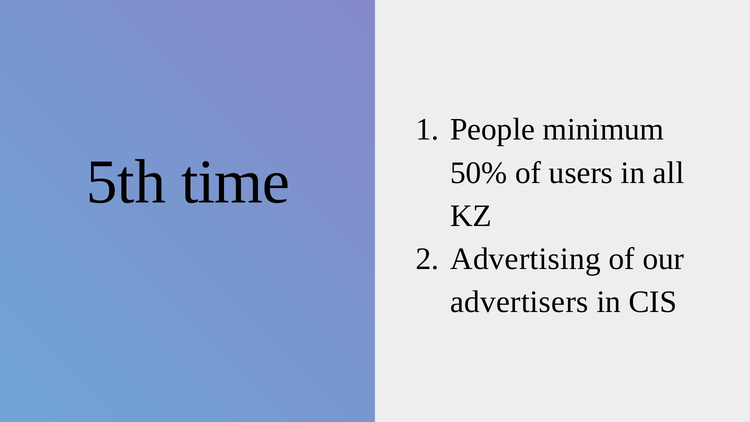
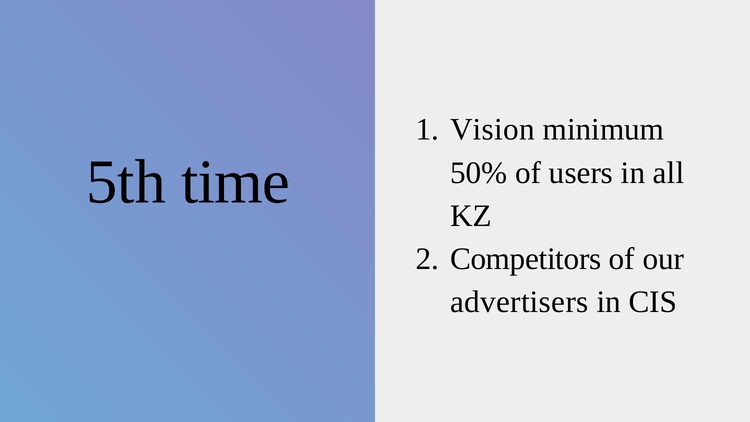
People: People -> Vision
Advertising: Advertising -> Competitors
